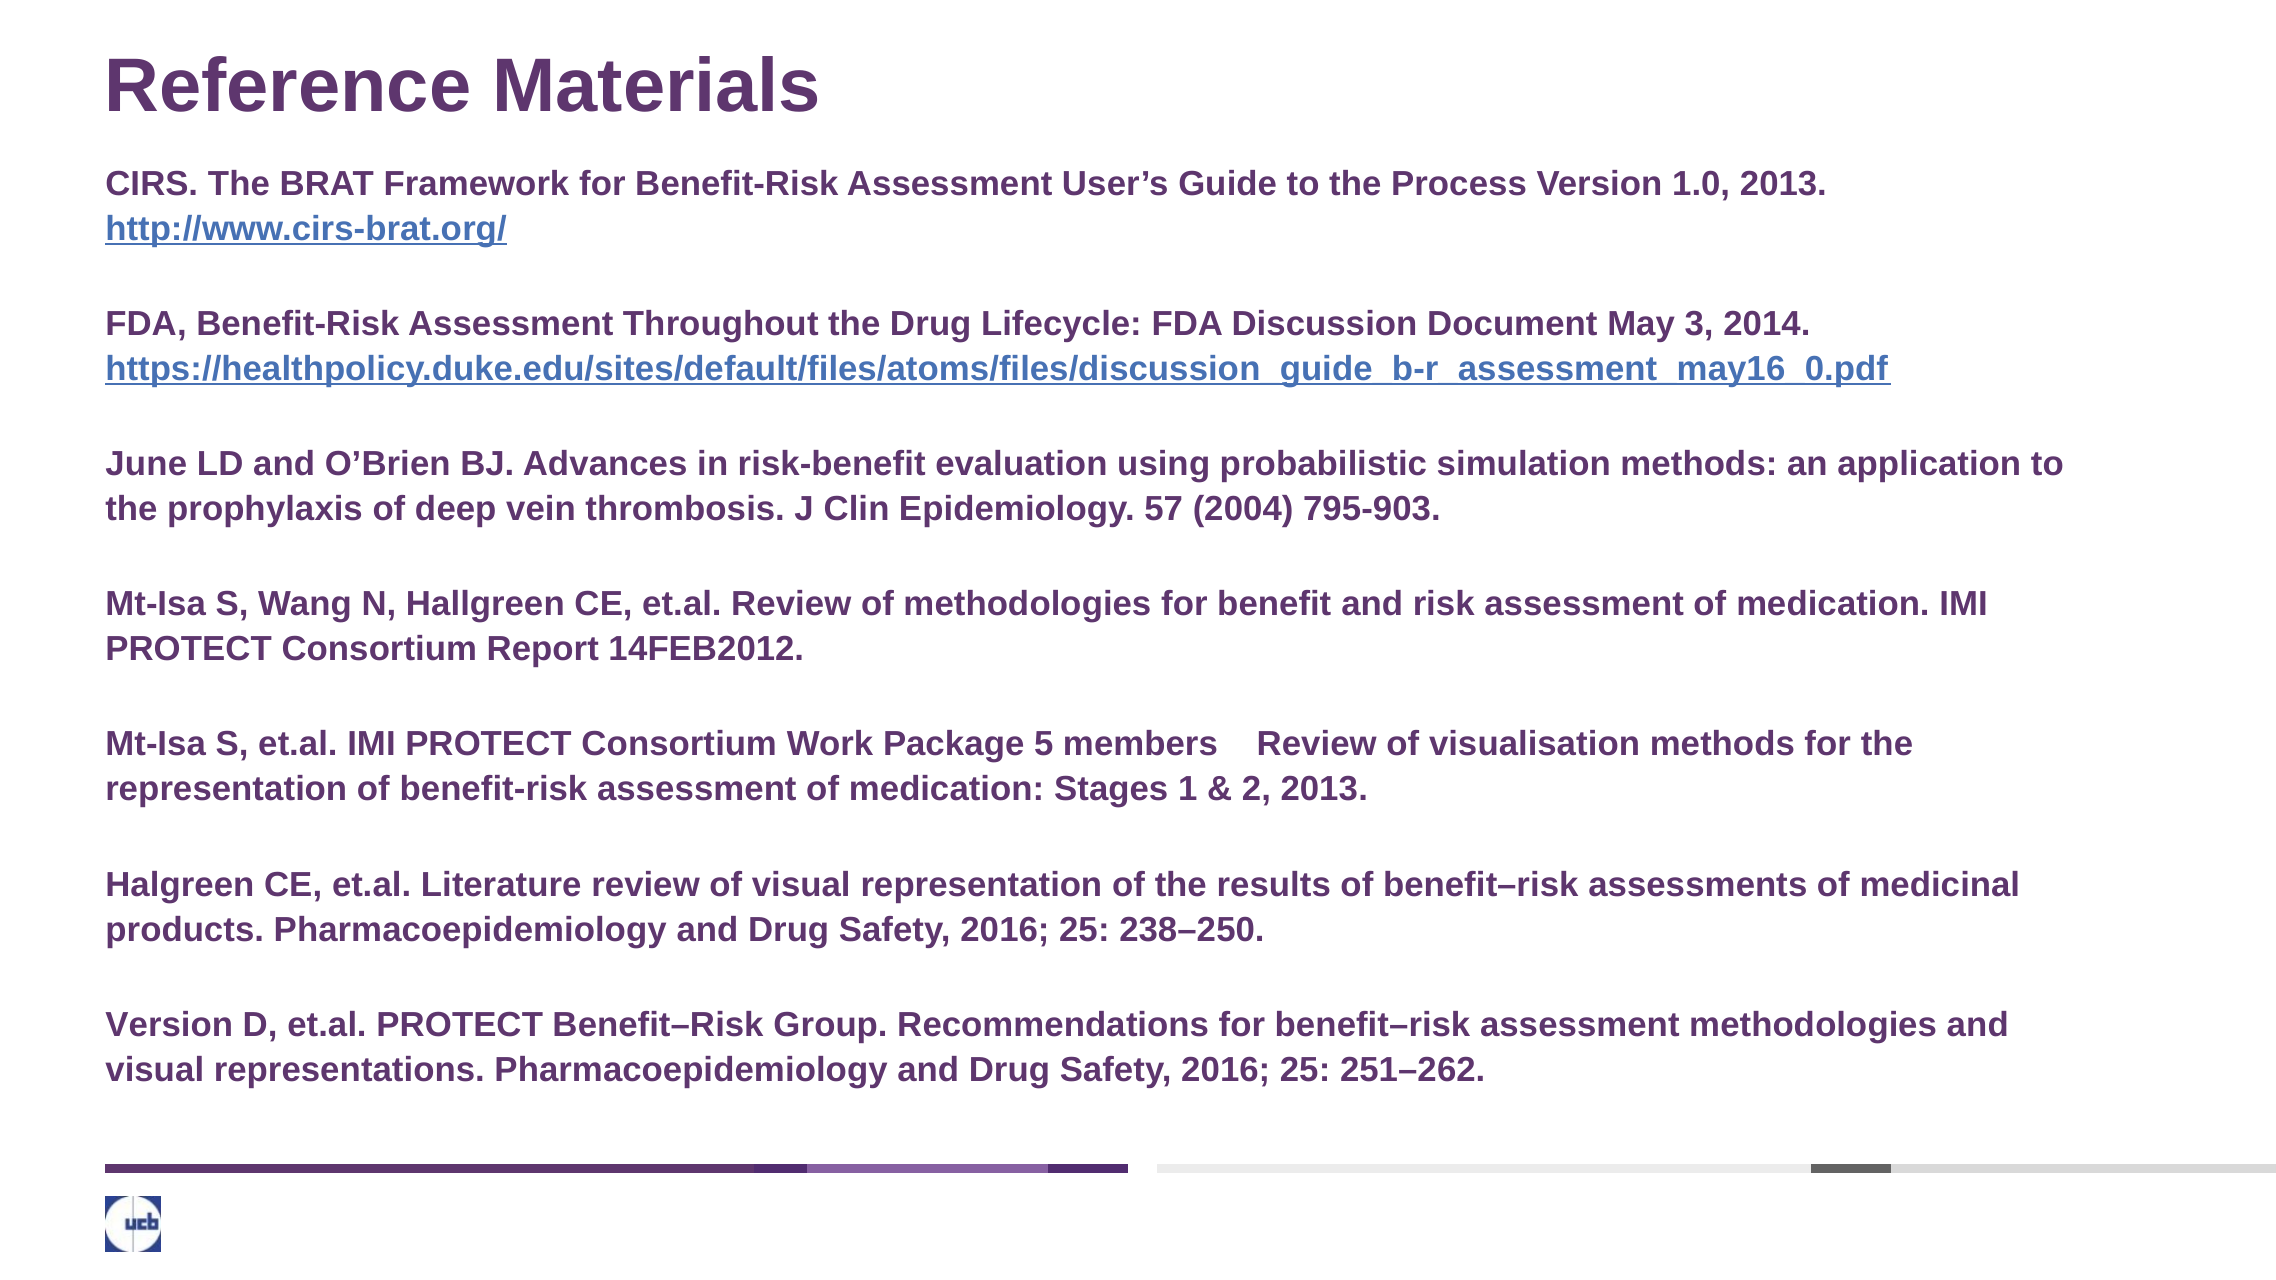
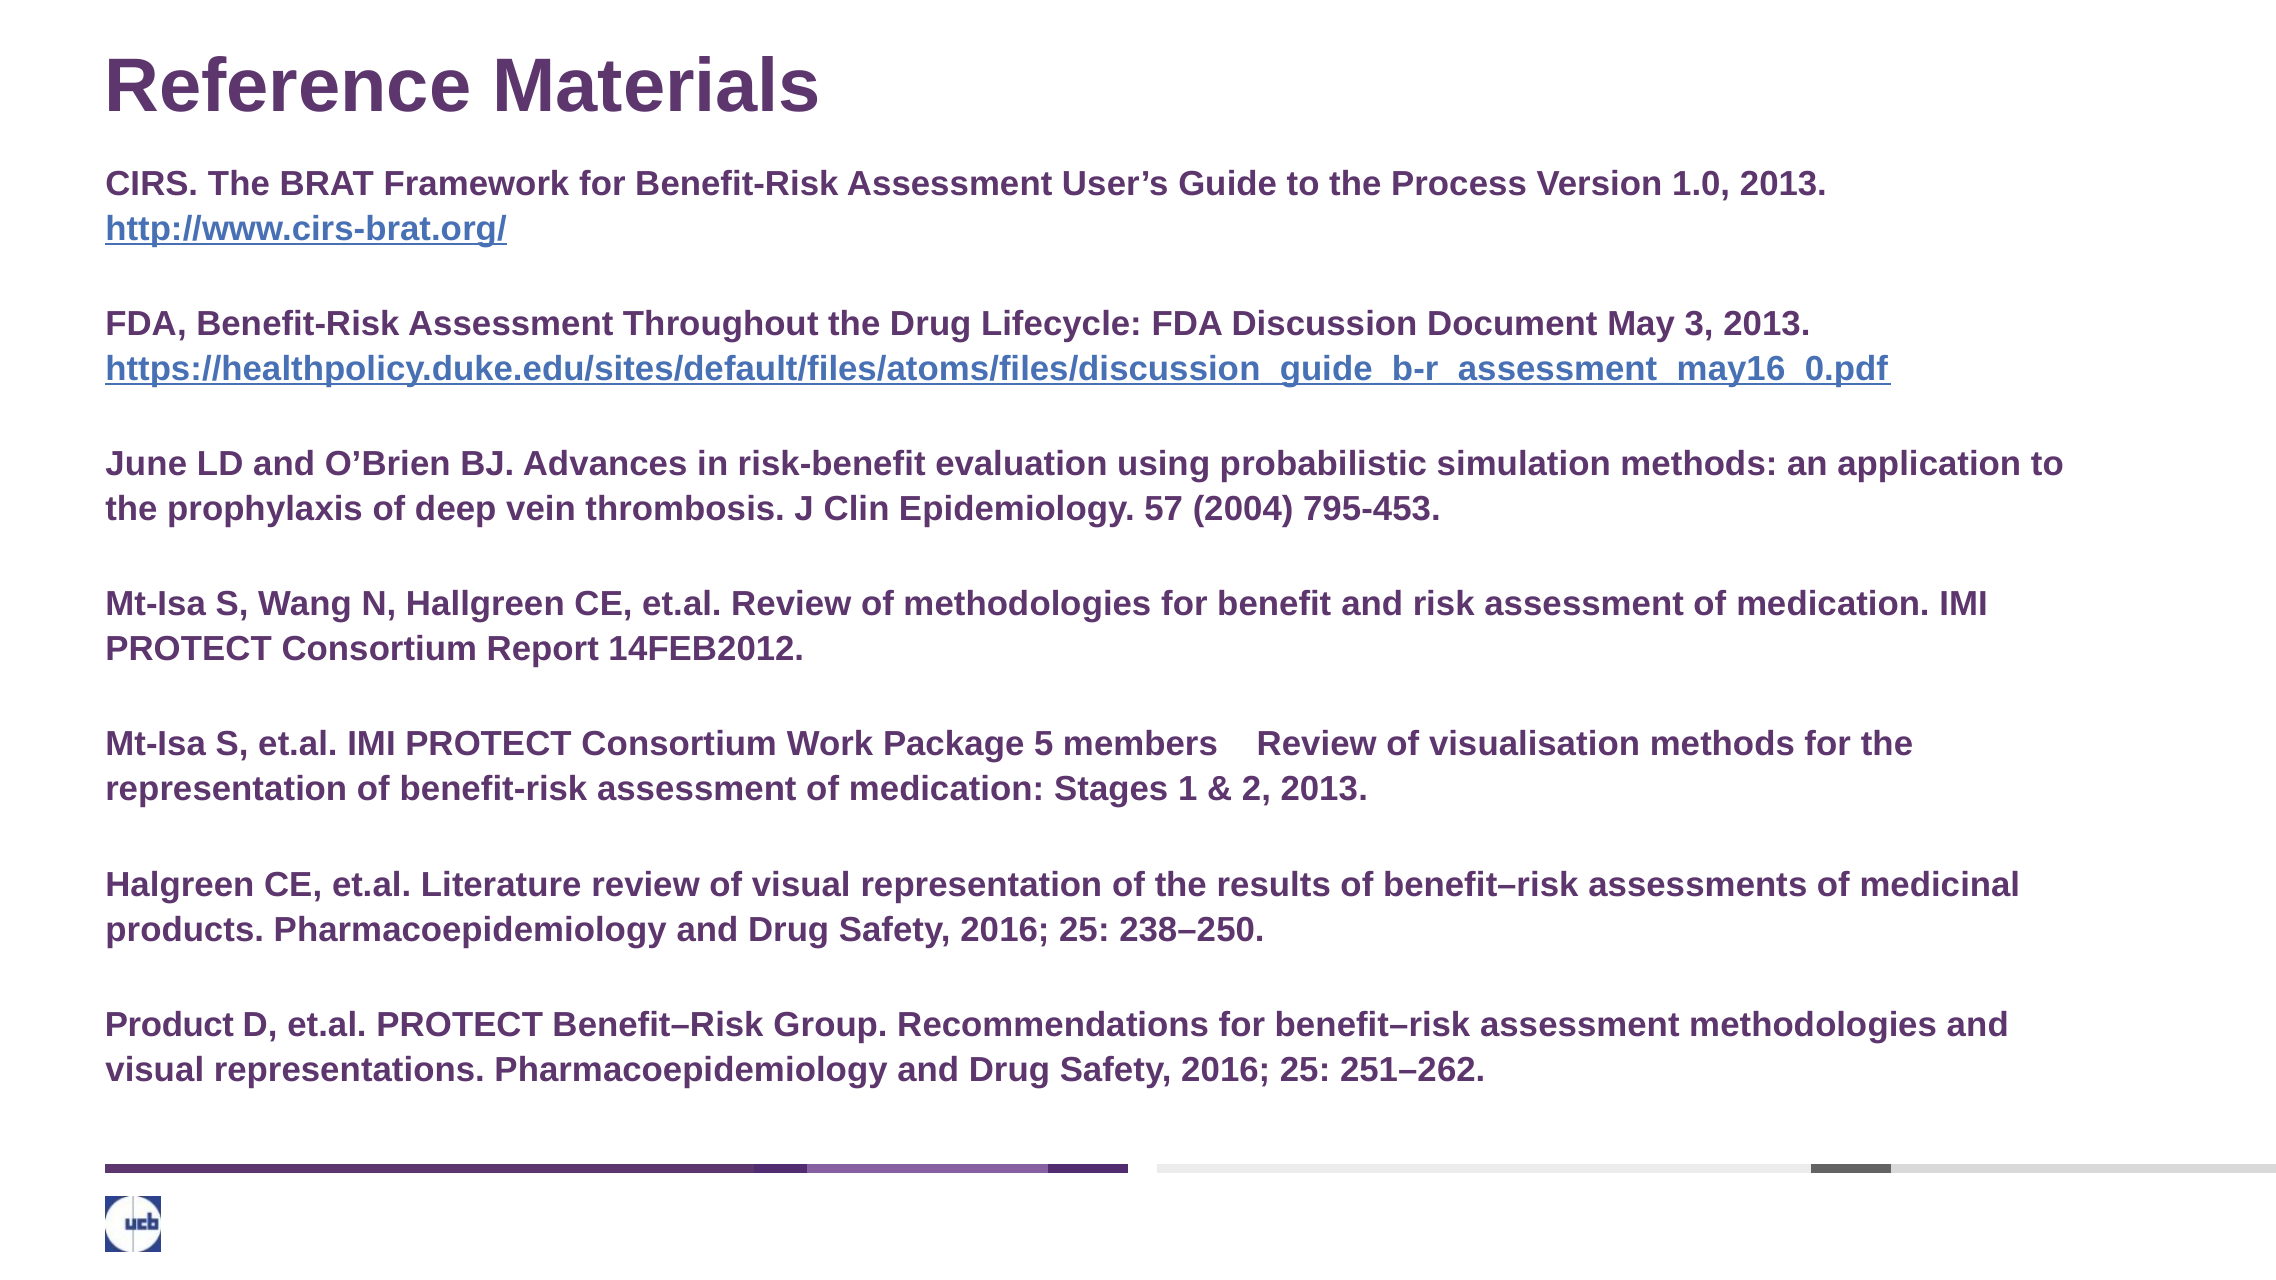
3 2014: 2014 -> 2013
795-903: 795-903 -> 795-453
Version at (169, 1025): Version -> Product
